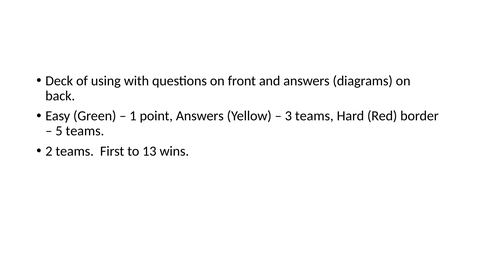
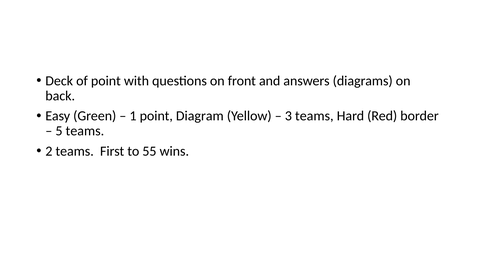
of using: using -> point
point Answers: Answers -> Diagram
13: 13 -> 55
